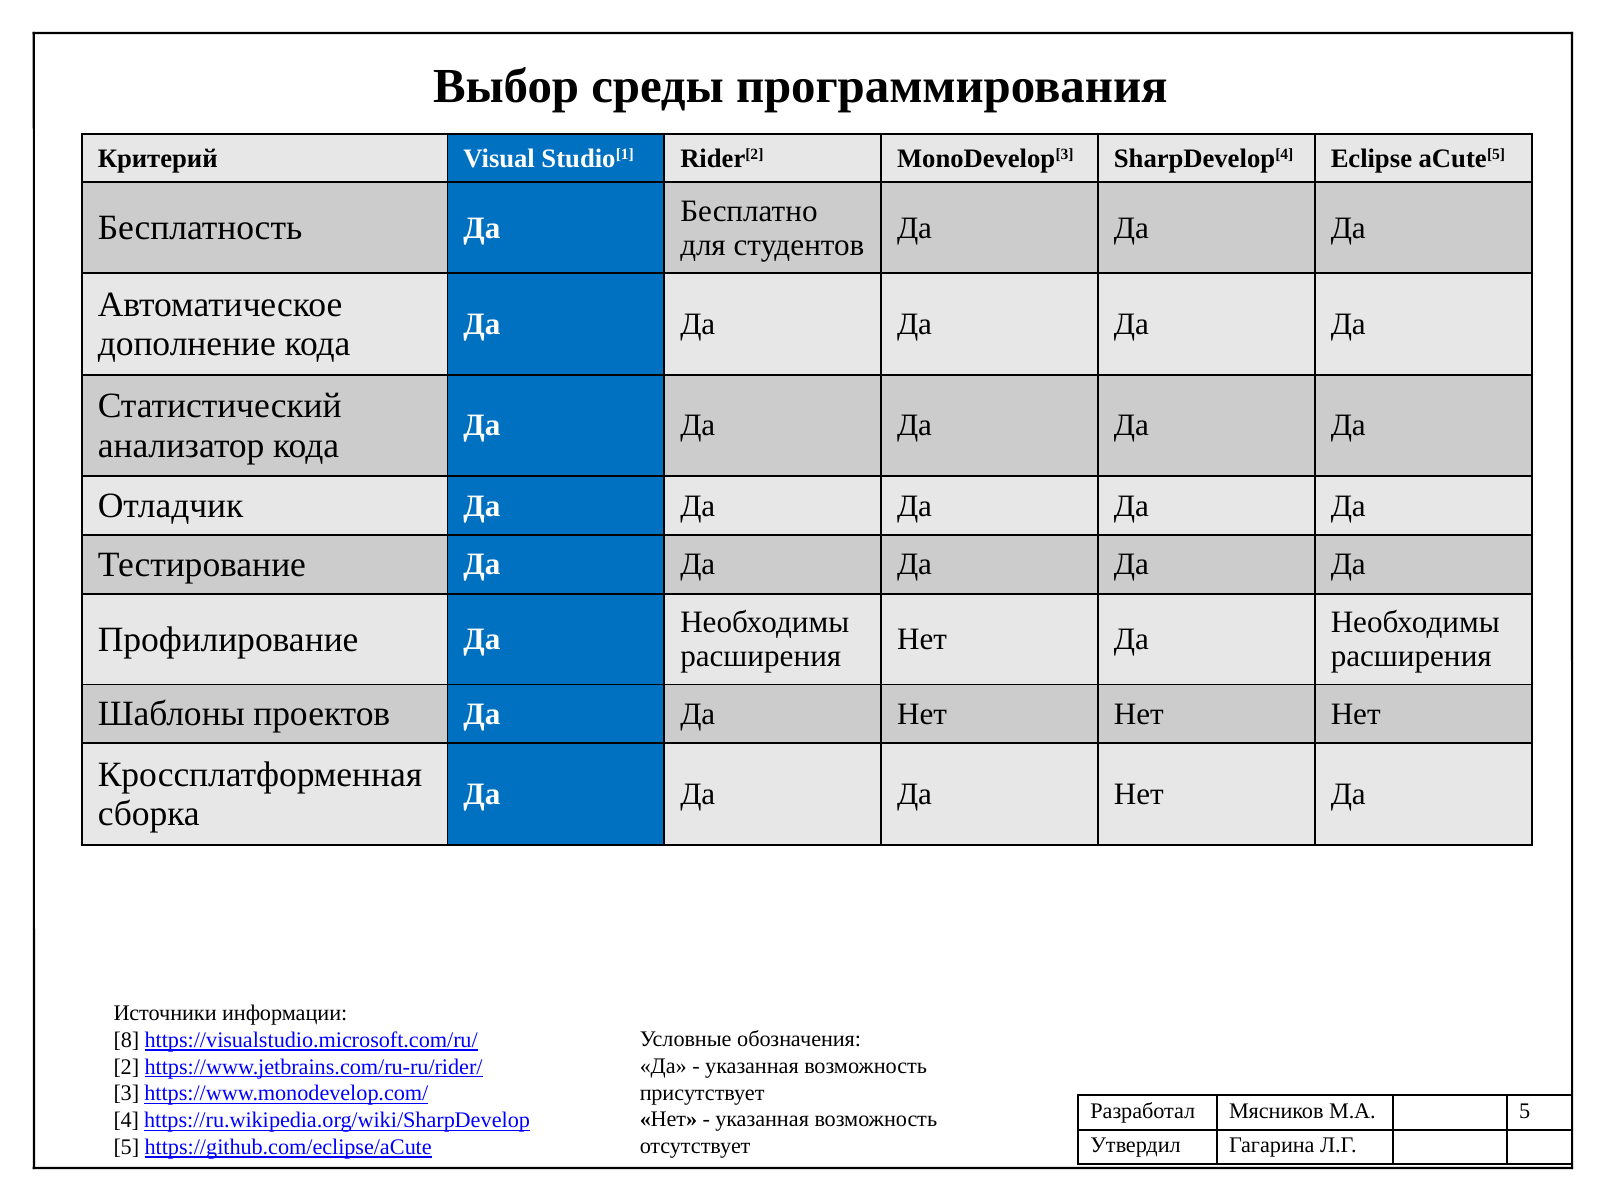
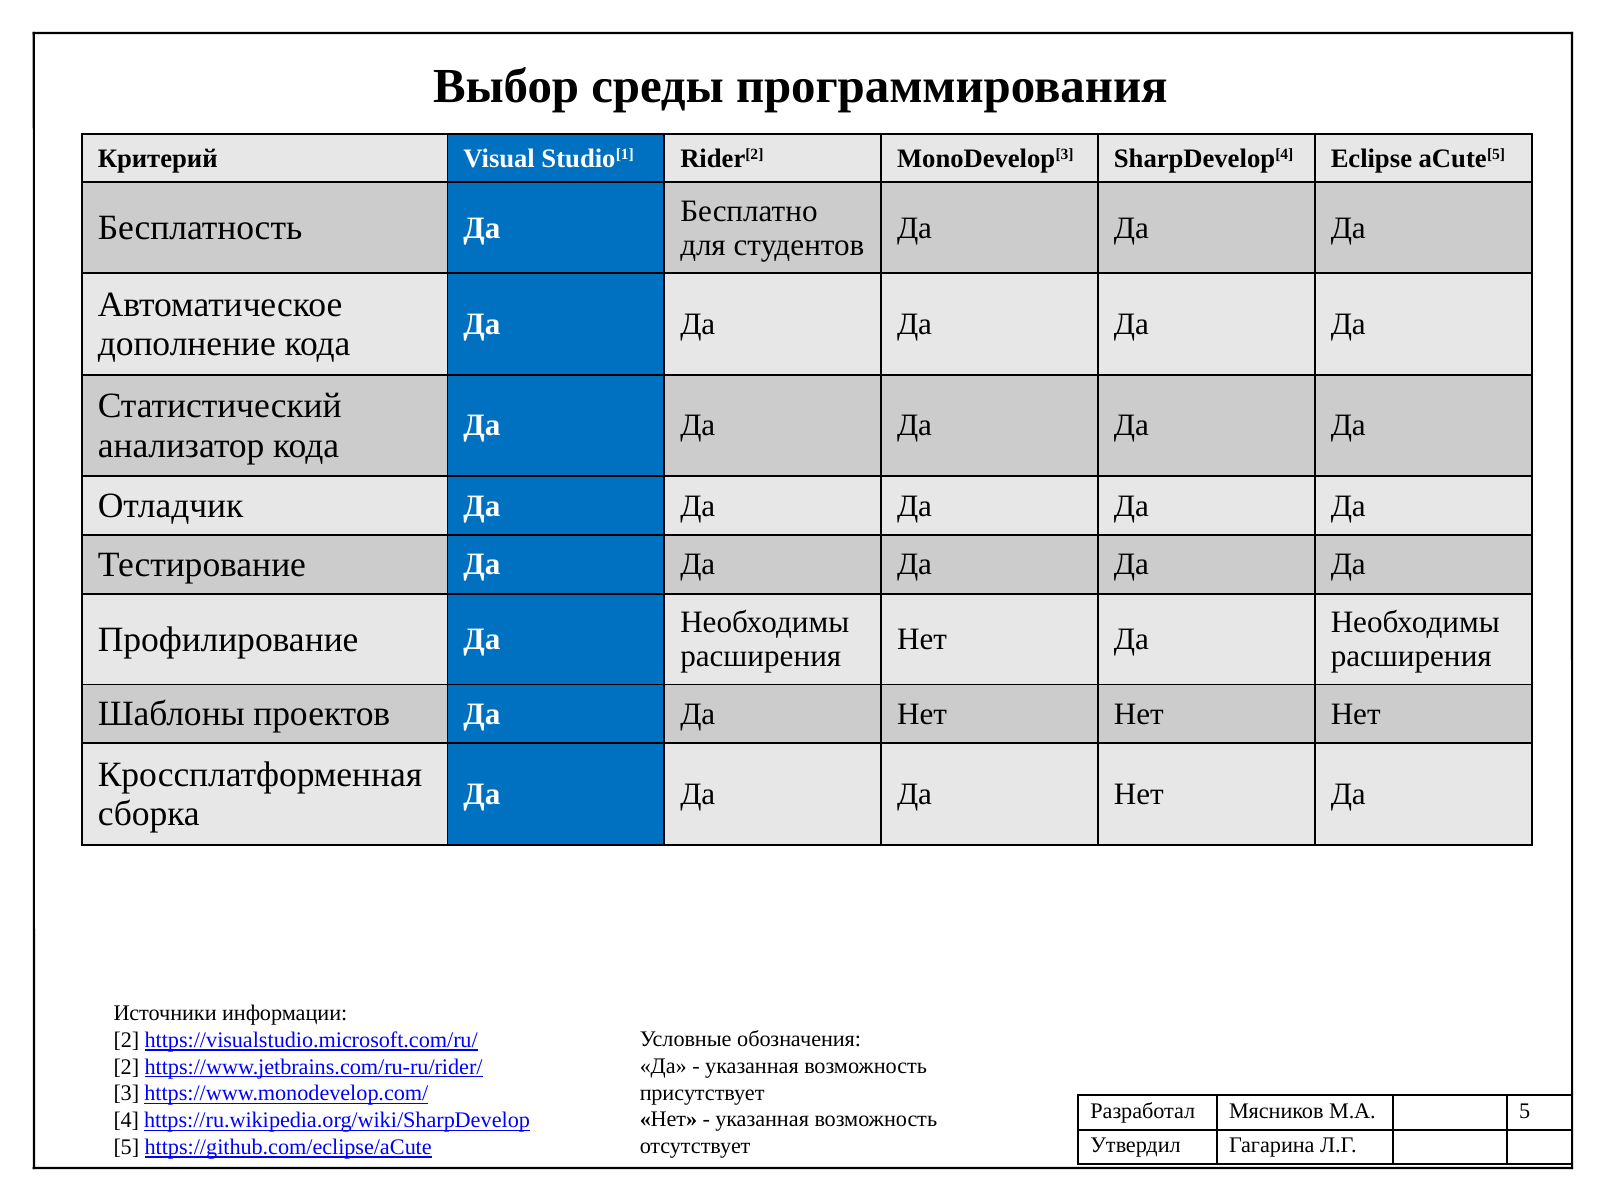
8 at (126, 1040): 8 -> 2
